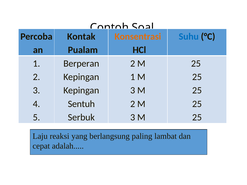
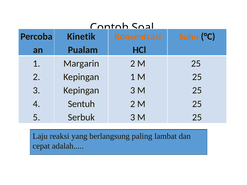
Kontak: Kontak -> Kinetik
Suhu colour: blue -> orange
Berperan: Berperan -> Margarin
